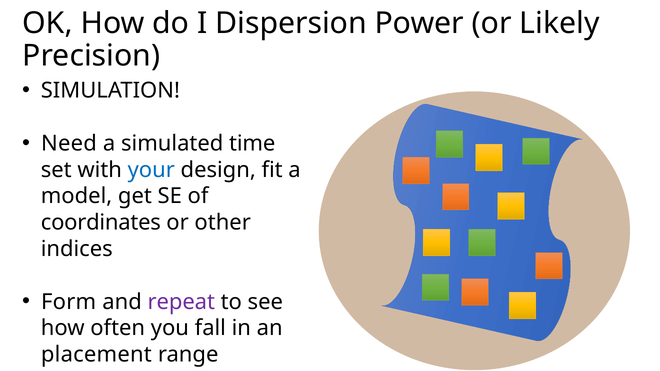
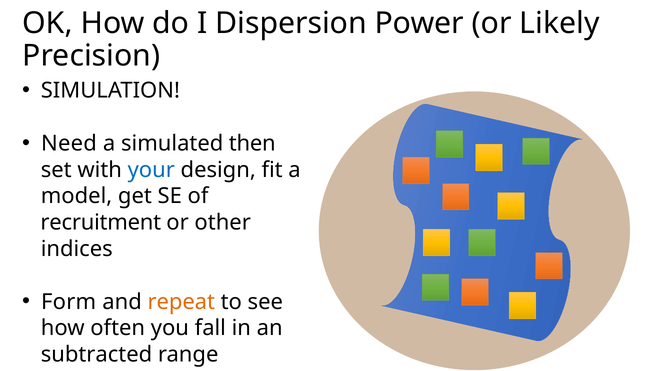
time: time -> then
coordinates: coordinates -> recruitment
repeat colour: purple -> orange
placement: placement -> subtracted
